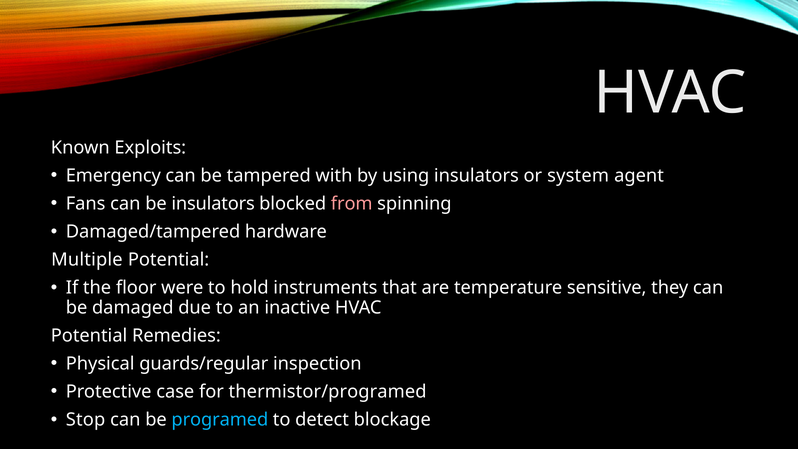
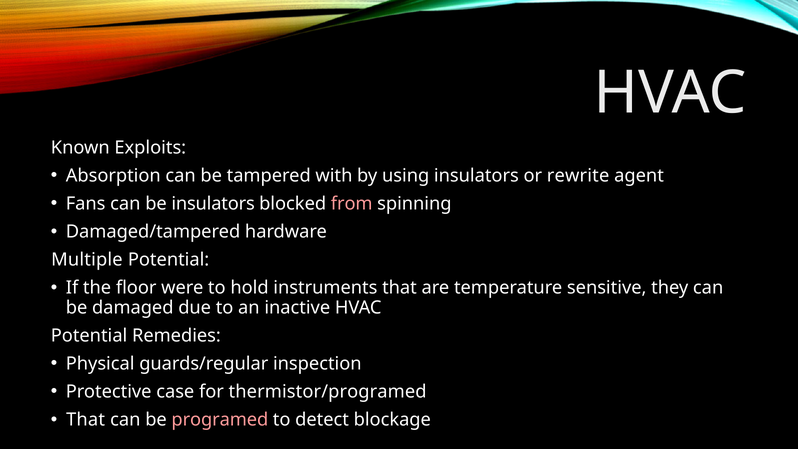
Emergency: Emergency -> Absorption
system: system -> rewrite
Stop at (86, 420): Stop -> That
programed colour: light blue -> pink
